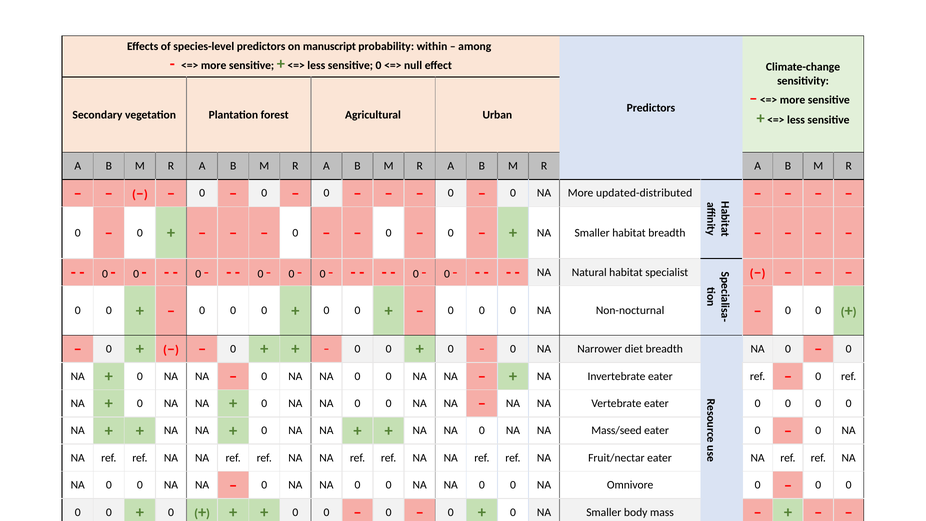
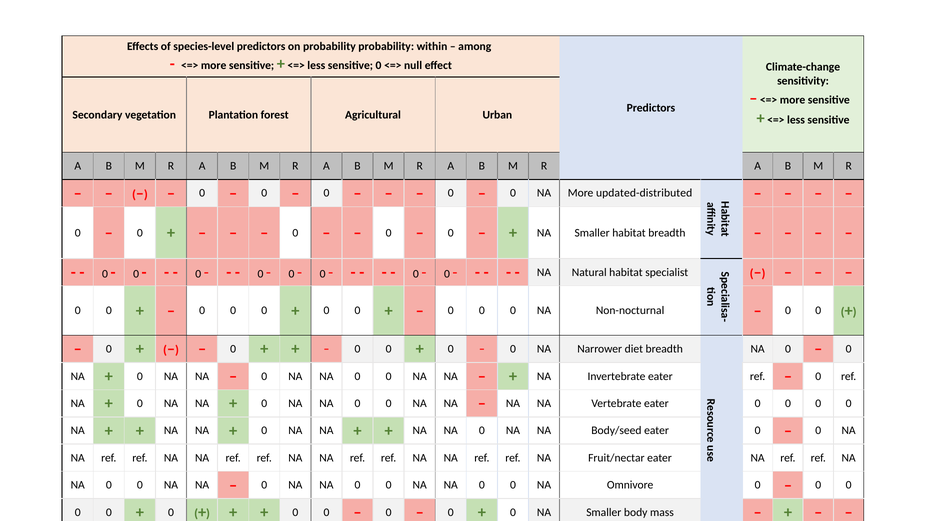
on manuscript: manuscript -> probability
Mass/seed: Mass/seed -> Body/seed
